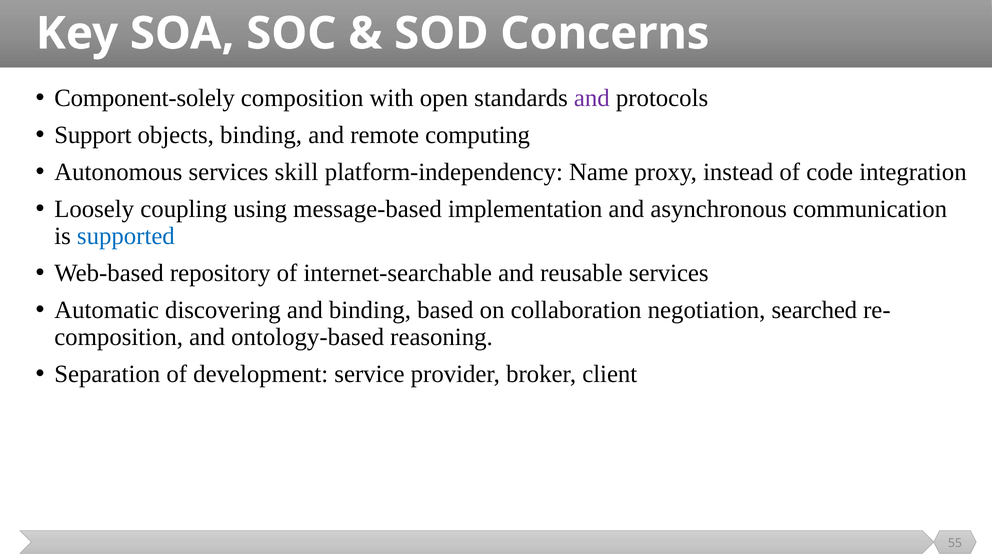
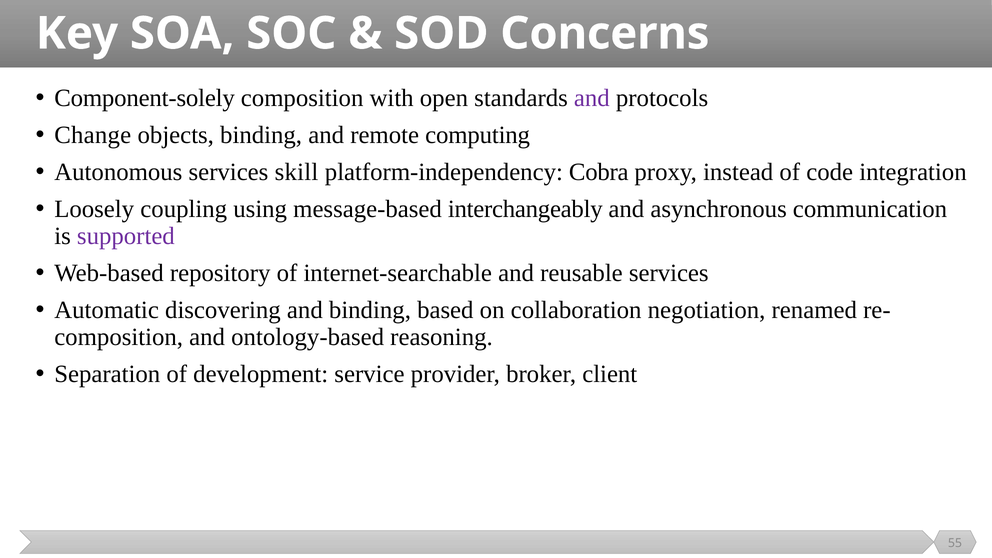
Support: Support -> Change
Name: Name -> Cobra
implementation: implementation -> interchangeably
supported colour: blue -> purple
searched: searched -> renamed
